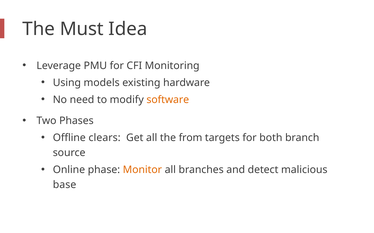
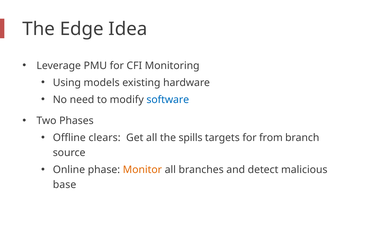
Must: Must -> Edge
software colour: orange -> blue
from: from -> spills
both: both -> from
